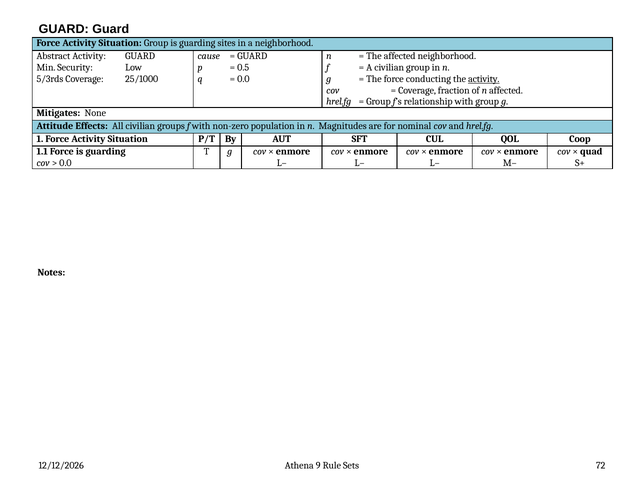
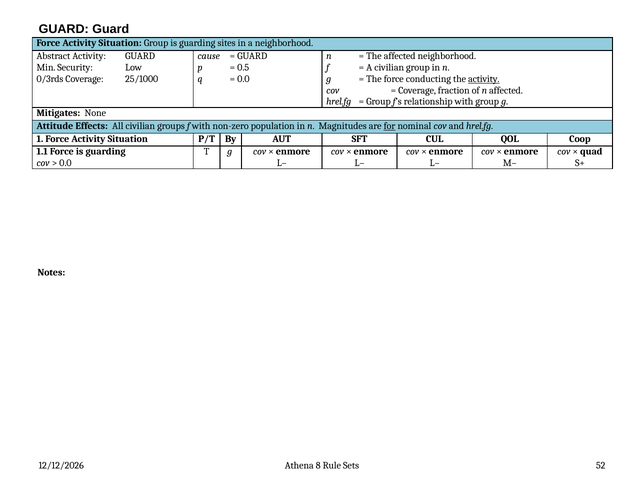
5/3rds: 5/3rds -> 0/3rds
for underline: none -> present
9: 9 -> 8
72: 72 -> 52
